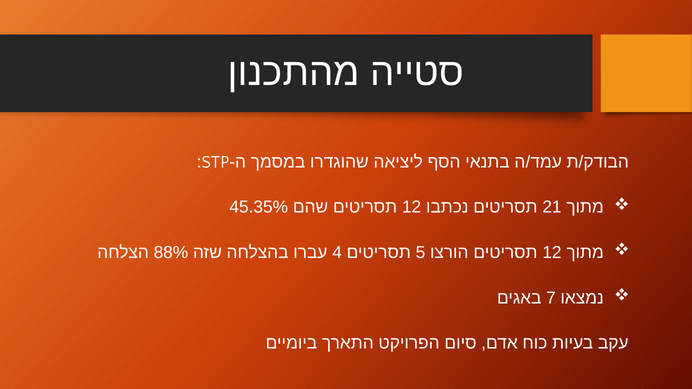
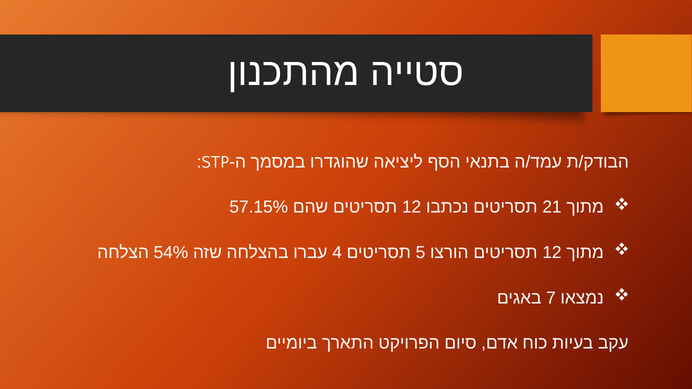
45.35%: 45.35% -> 57.15%
88%: 88% -> 54%
